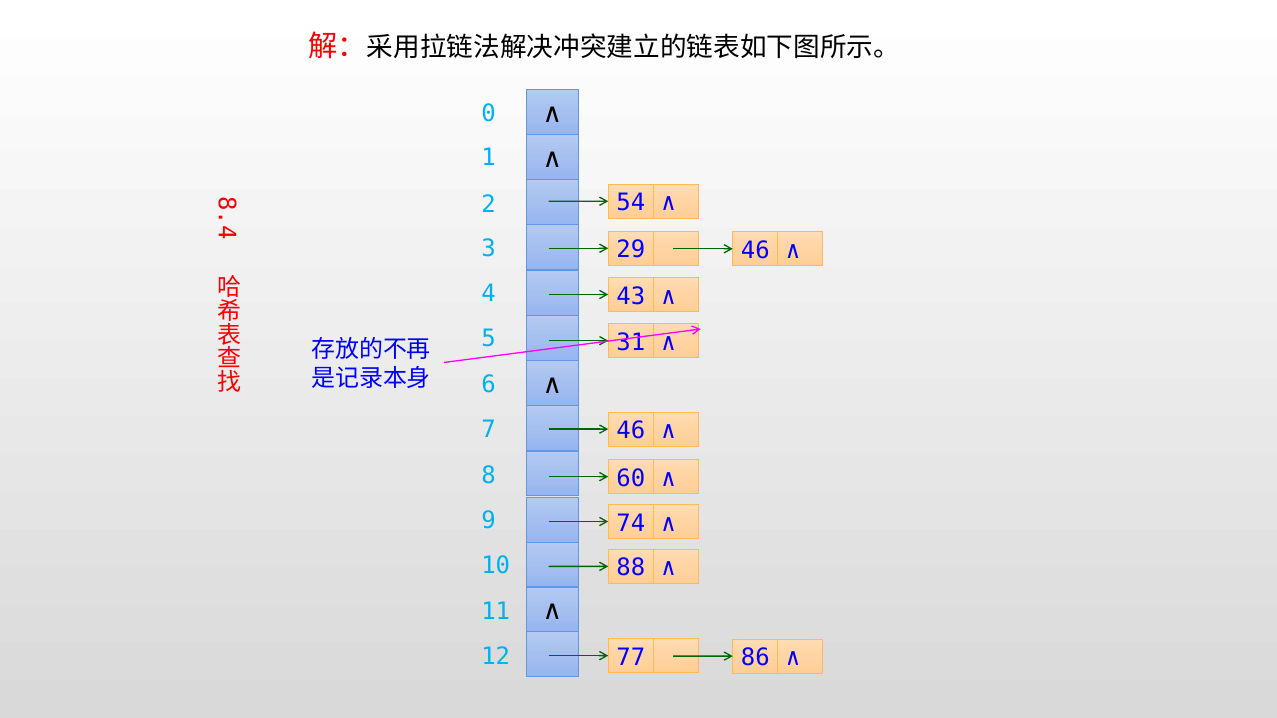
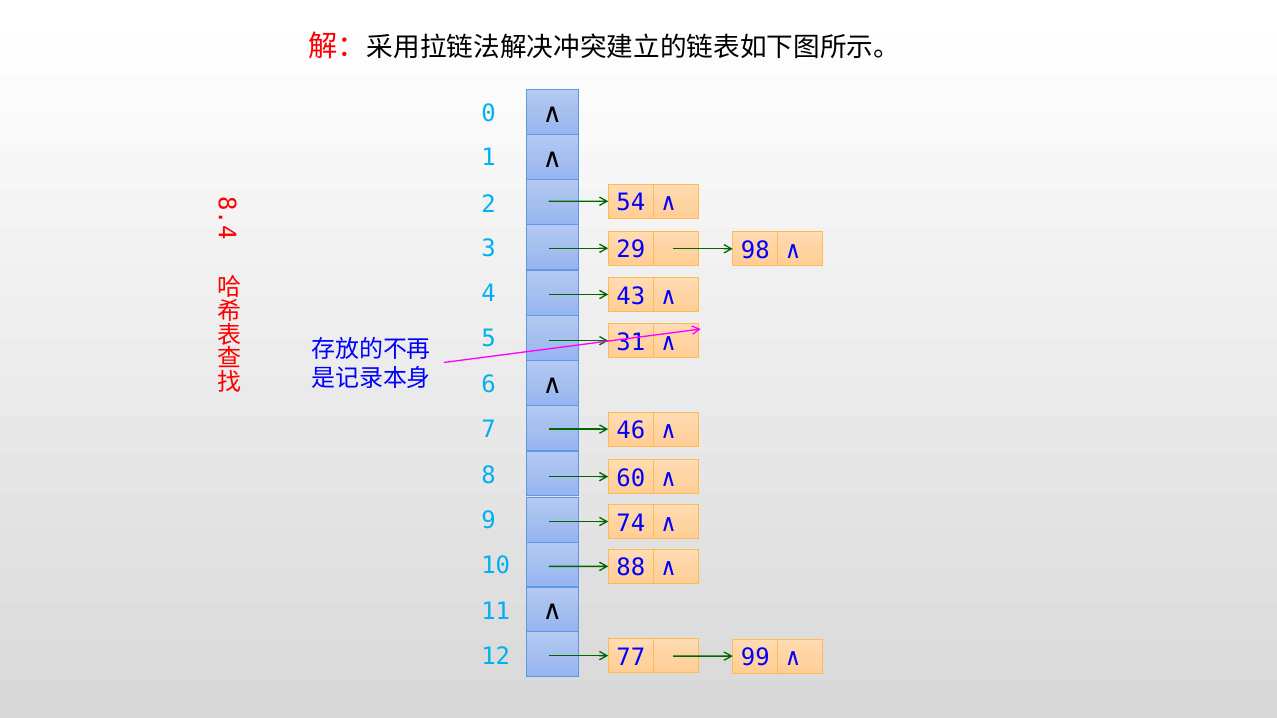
29 46: 46 -> 98
86: 86 -> 99
